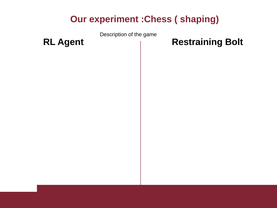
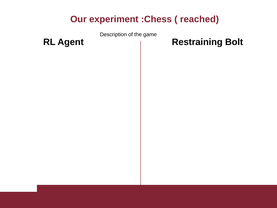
shaping: shaping -> reached
